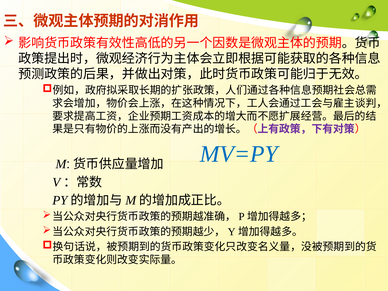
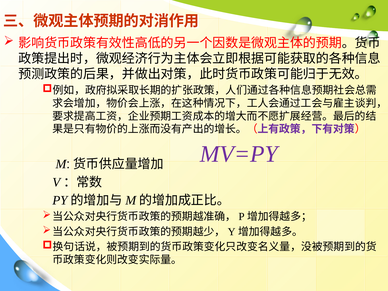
MV=PY colour: blue -> purple
